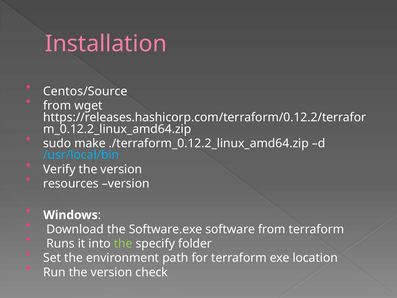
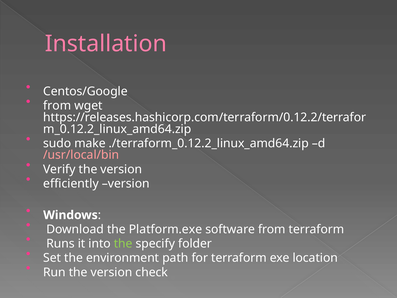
Centos/Source: Centos/Source -> Centos/Google
/usr/local/bin colour: light blue -> pink
resources: resources -> efficiently
Software.exe: Software.exe -> Platform.exe
